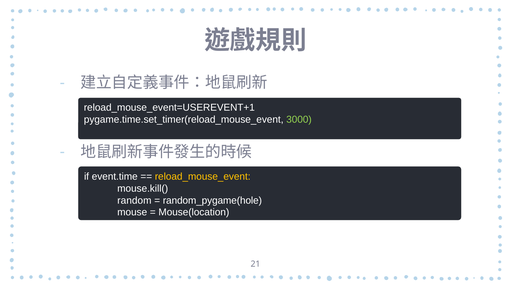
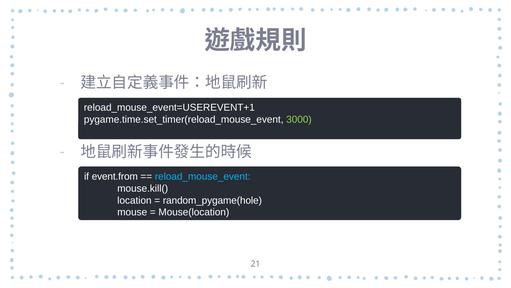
event.time: event.time -> event.from
reload_mouse_event colour: yellow -> light blue
random: random -> location
